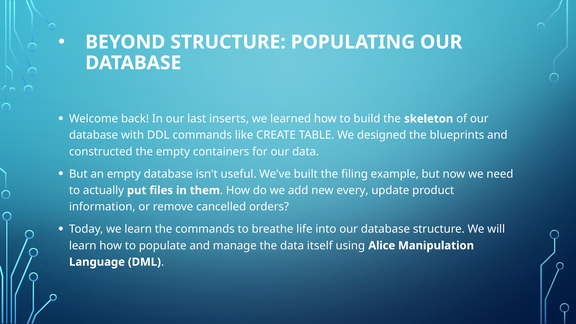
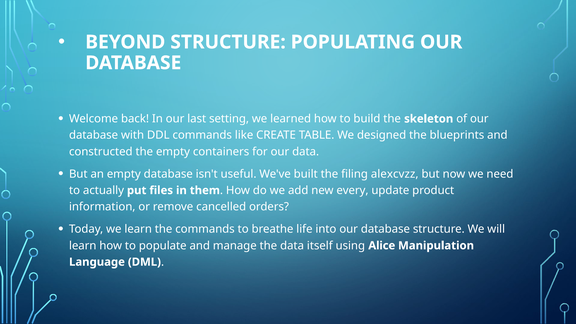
inserts: inserts -> setting
example: example -> alexcvzz
